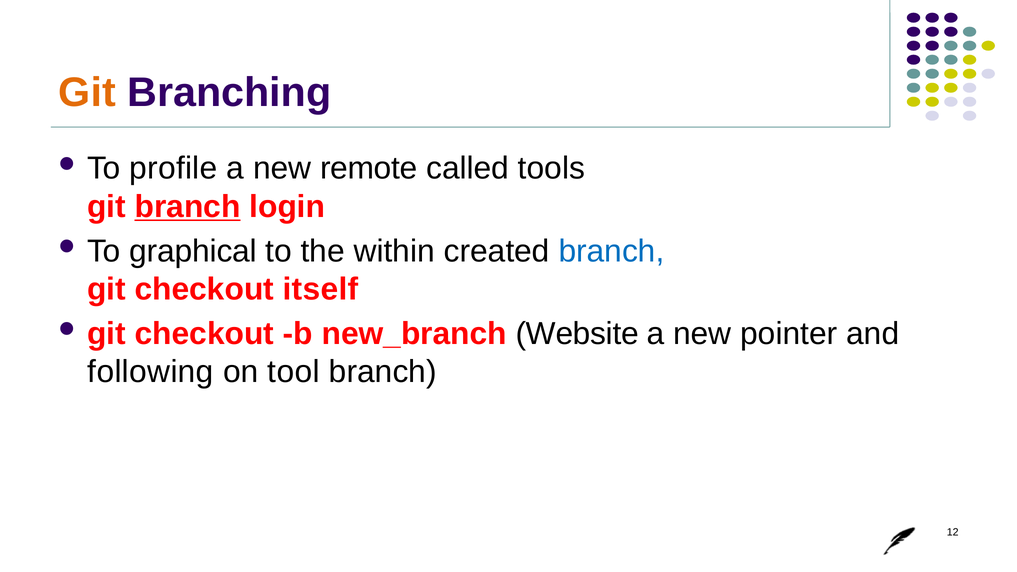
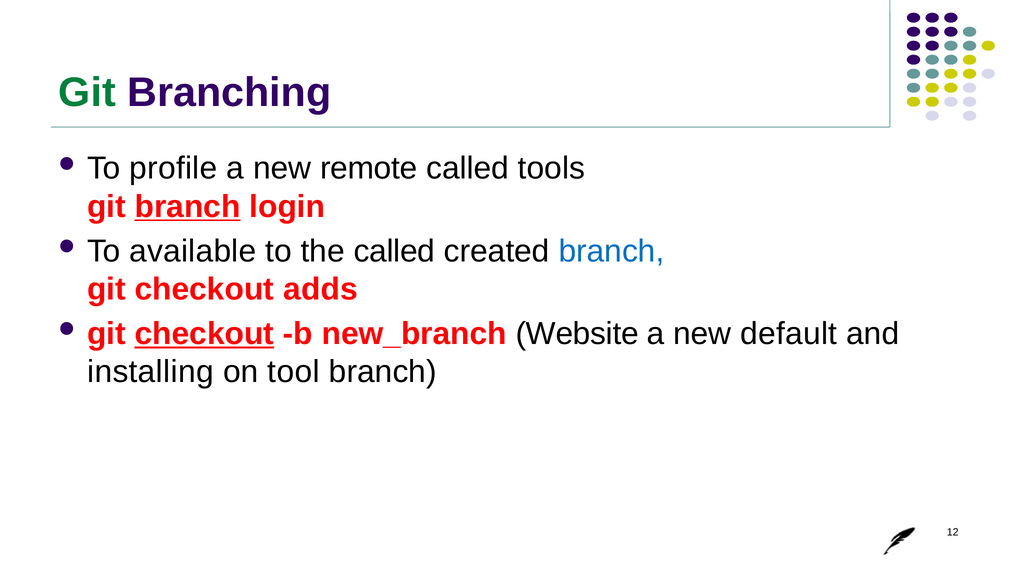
Git at (87, 93) colour: orange -> green
graphical: graphical -> available
the within: within -> called
itself: itself -> adds
checkout at (204, 334) underline: none -> present
pointer: pointer -> default
following: following -> installing
